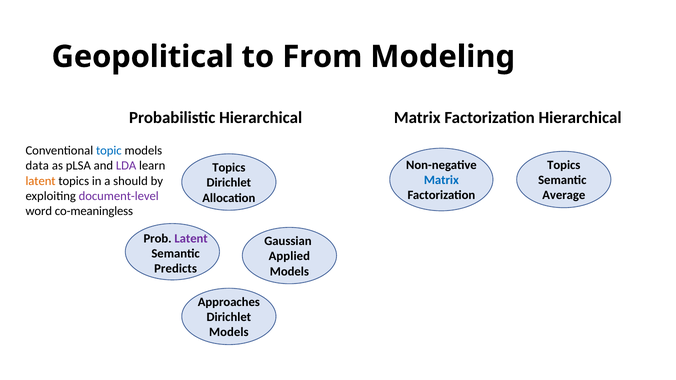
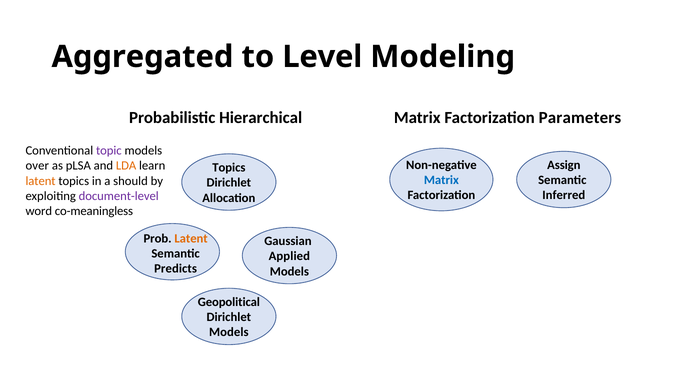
Geopolitical: Geopolitical -> Aggregated
From: From -> Level
Factorization Hierarchical: Hierarchical -> Parameters
topic colour: blue -> purple
Topics at (564, 165): Topics -> Assign
data: data -> over
LDA colour: purple -> orange
Average: Average -> Inferred
Latent at (191, 238) colour: purple -> orange
Approaches: Approaches -> Geopolitical
